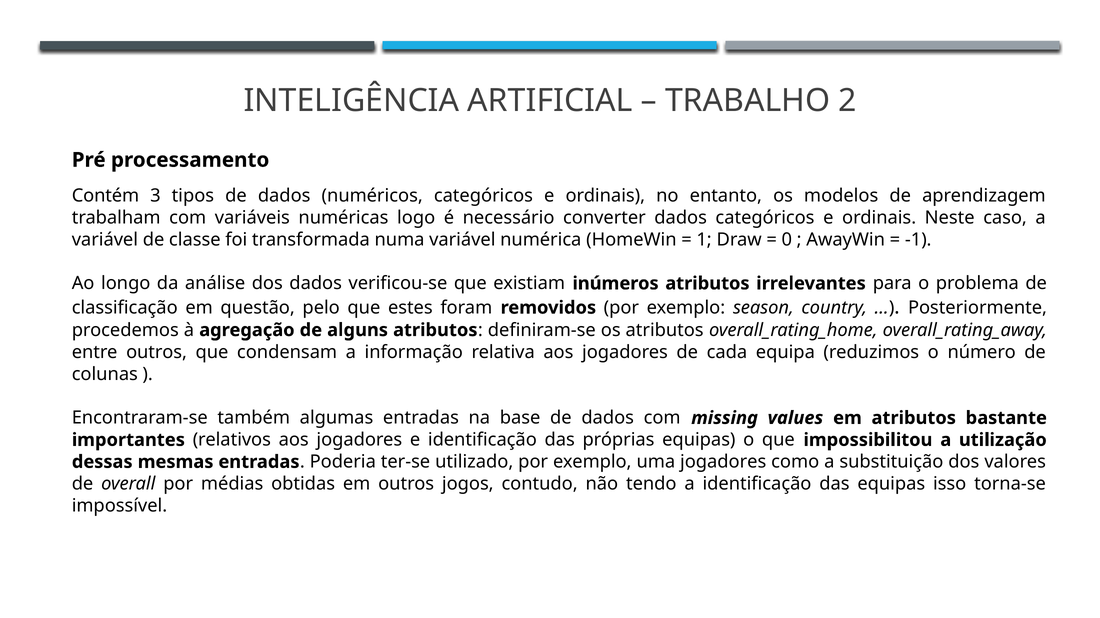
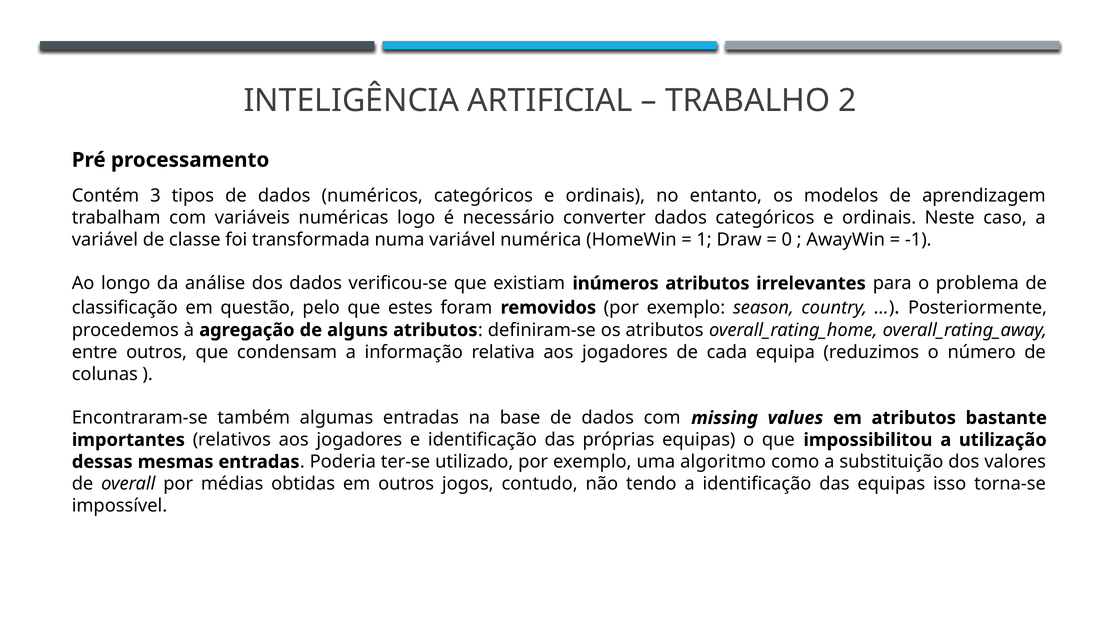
uma jogadores: jogadores -> algoritmo
